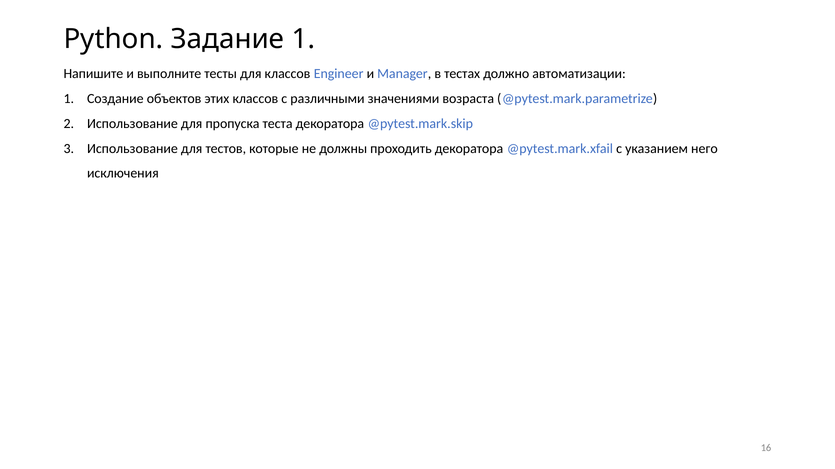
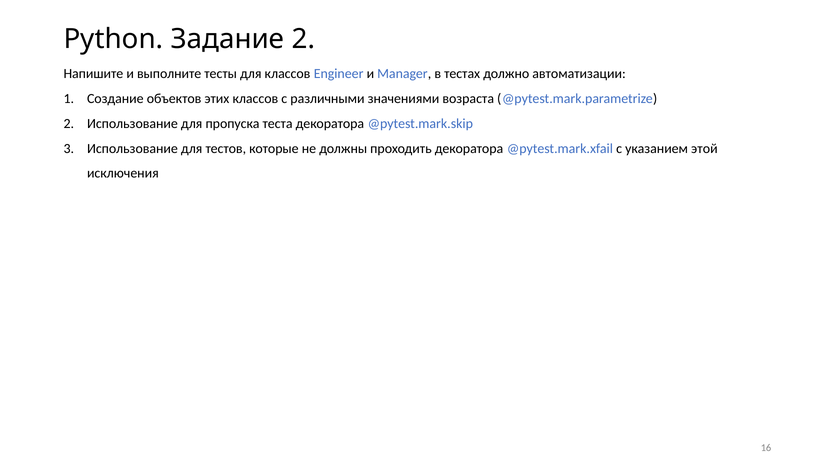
Задание 1: 1 -> 2
него: него -> этой
